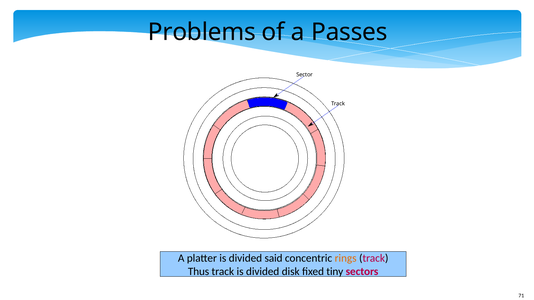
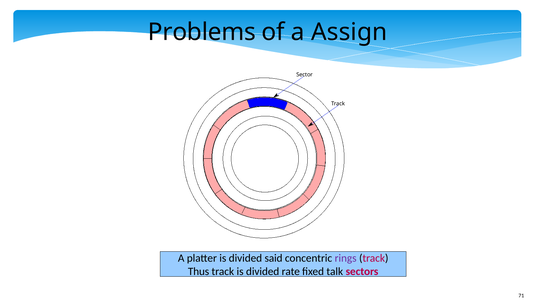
Passes: Passes -> Assign
rings colour: orange -> purple
disk: disk -> rate
tiny: tiny -> talk
